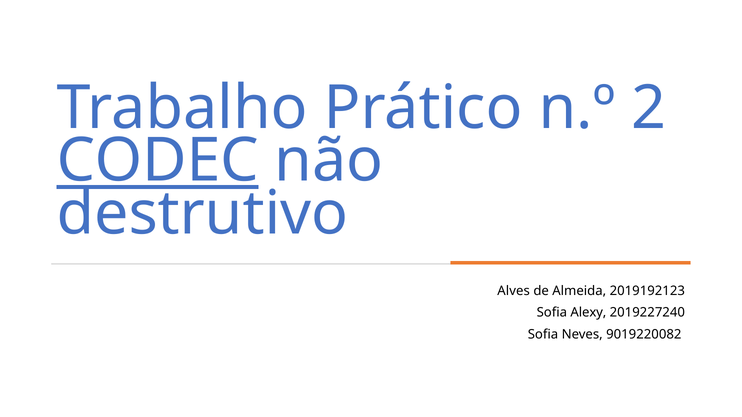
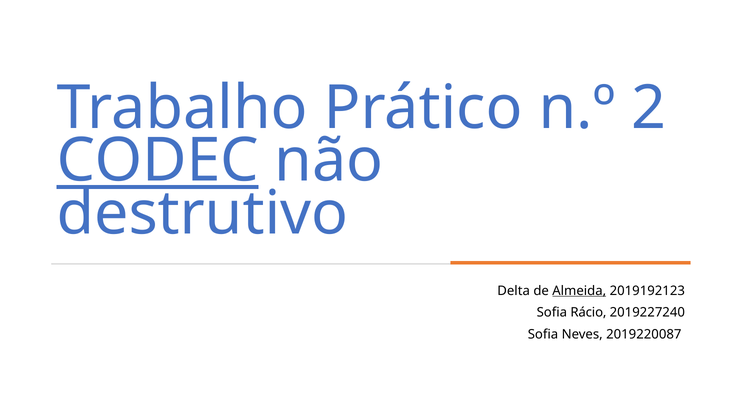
Alves: Alves -> Delta
Almeida underline: none -> present
Alexy: Alexy -> Rácio
9019220082: 9019220082 -> 2019220087
